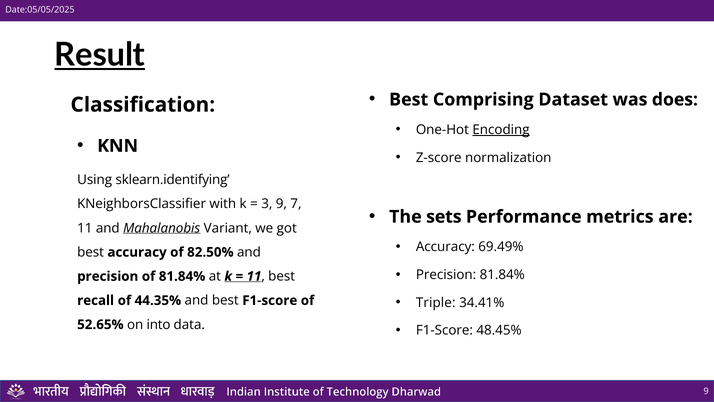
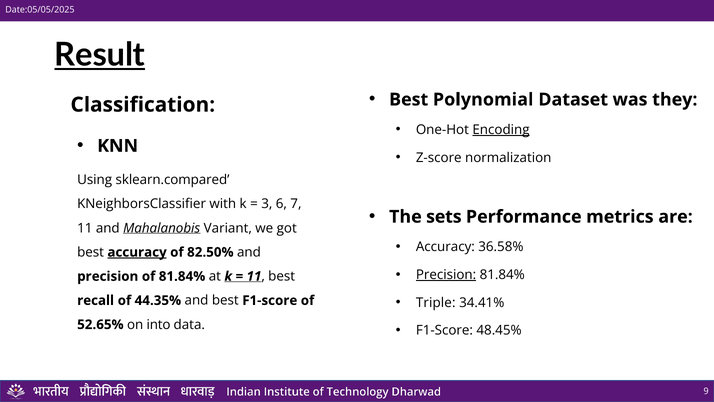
Comprising: Comprising -> Polynomial
does: does -> they
sklearn.identifying: sklearn.identifying -> sklearn.compared
3 9: 9 -> 6
69.49%: 69.49% -> 36.58%
accuracy at (137, 252) underline: none -> present
Precision at (446, 275) underline: none -> present
